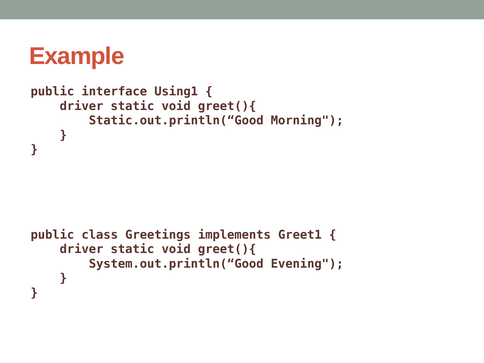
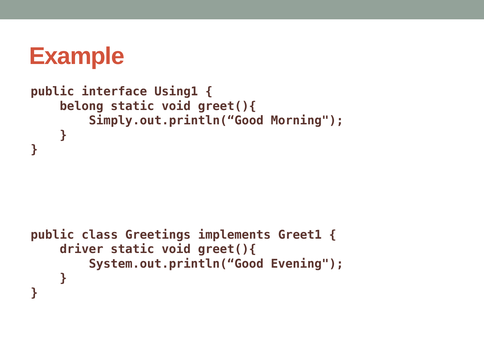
driver at (82, 106): driver -> belong
Static.out.println(“Good: Static.out.println(“Good -> Simply.out.println(“Good
